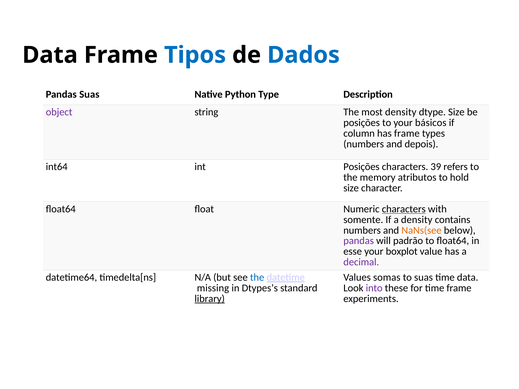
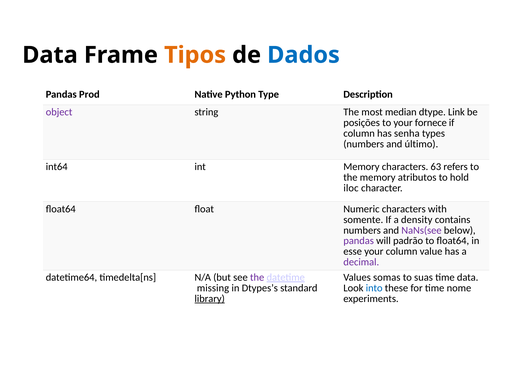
Tipos colour: blue -> orange
Pandas Suas: Suas -> Prod
most density: density -> median
dtype Size: Size -> Link
básicos: básicos -> fornece
has frame: frame -> senha
depois: depois -> último
int Posições: Posições -> Memory
39: 39 -> 63
size at (351, 188): size -> iloc
characters at (404, 209) underline: present -> none
NaNs(see colour: orange -> purple
your boxplot: boxplot -> column
the at (257, 278) colour: blue -> purple
into colour: purple -> blue
time frame: frame -> nome
